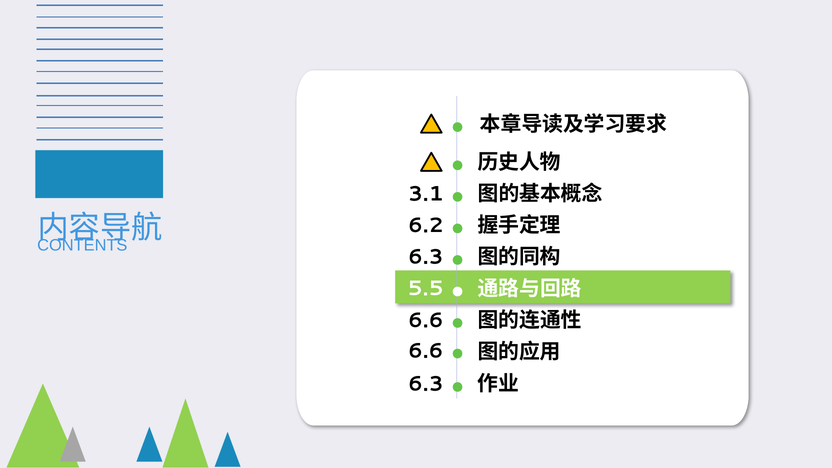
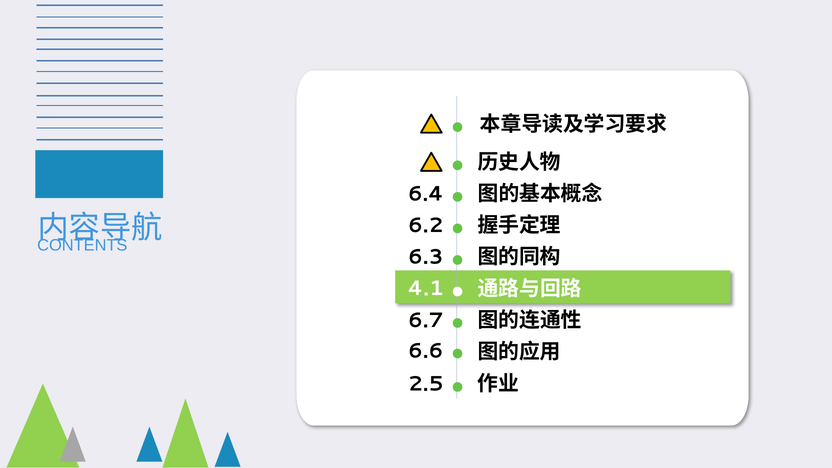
3.1: 3.1 -> 6.4
5.5: 5.5 -> 4.1
6.6 at (426, 320): 6.6 -> 6.7
6.3 at (426, 384): 6.3 -> 2.5
